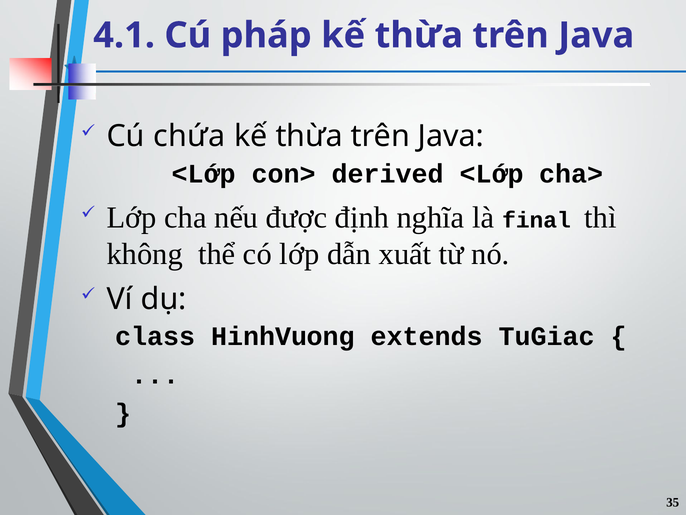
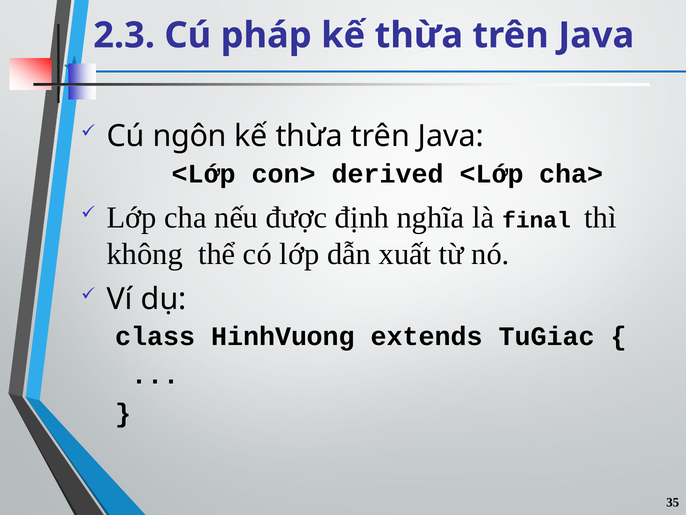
4.1: 4.1 -> 2.3
chứa: chứa -> ngôn
